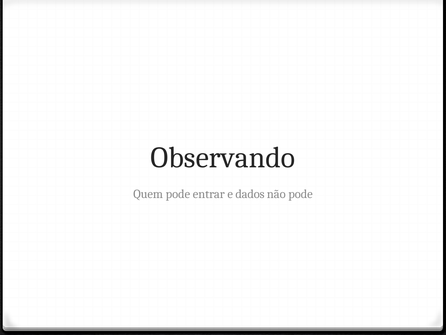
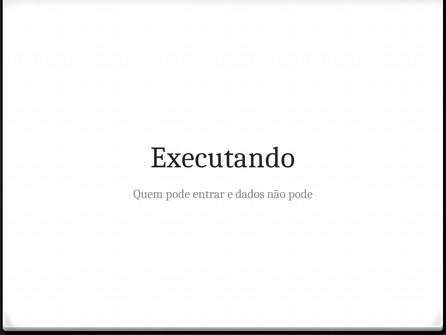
Observando: Observando -> Executando
